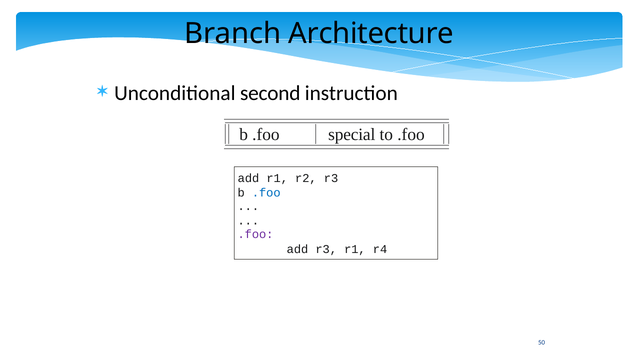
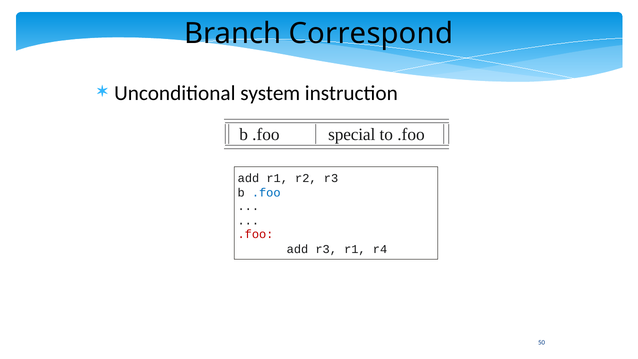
Architecture: Architecture -> Correspond
second: second -> system
.foo at (255, 234) colour: purple -> red
